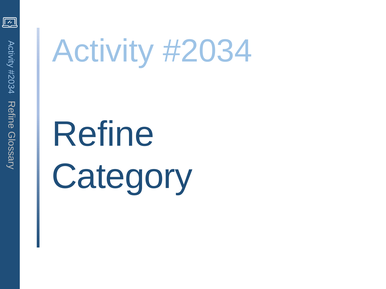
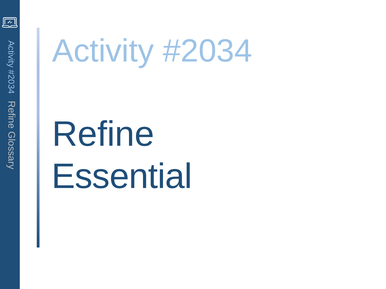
Category: Category -> Essential
